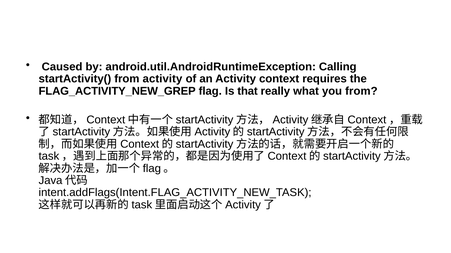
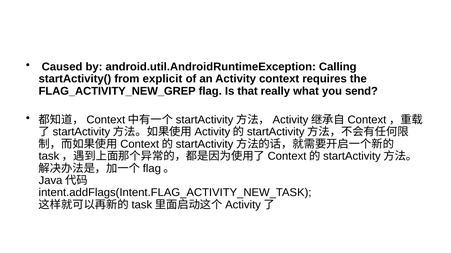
from activity: activity -> explicit
you from: from -> send
